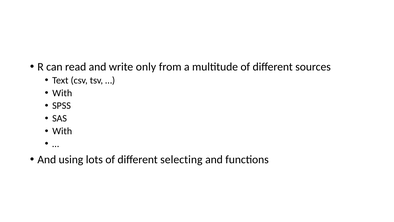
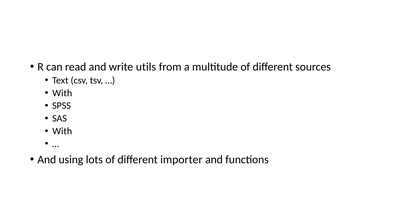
only: only -> utils
selecting: selecting -> importer
